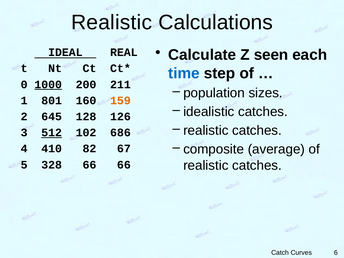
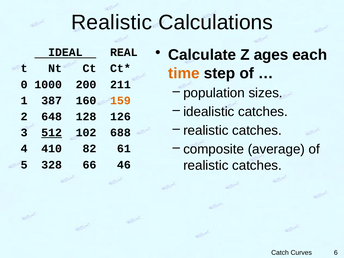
seen: seen -> ages
time colour: blue -> orange
1000 underline: present -> none
801: 801 -> 387
645: 645 -> 648
686: 686 -> 688
67: 67 -> 61
66 66: 66 -> 46
